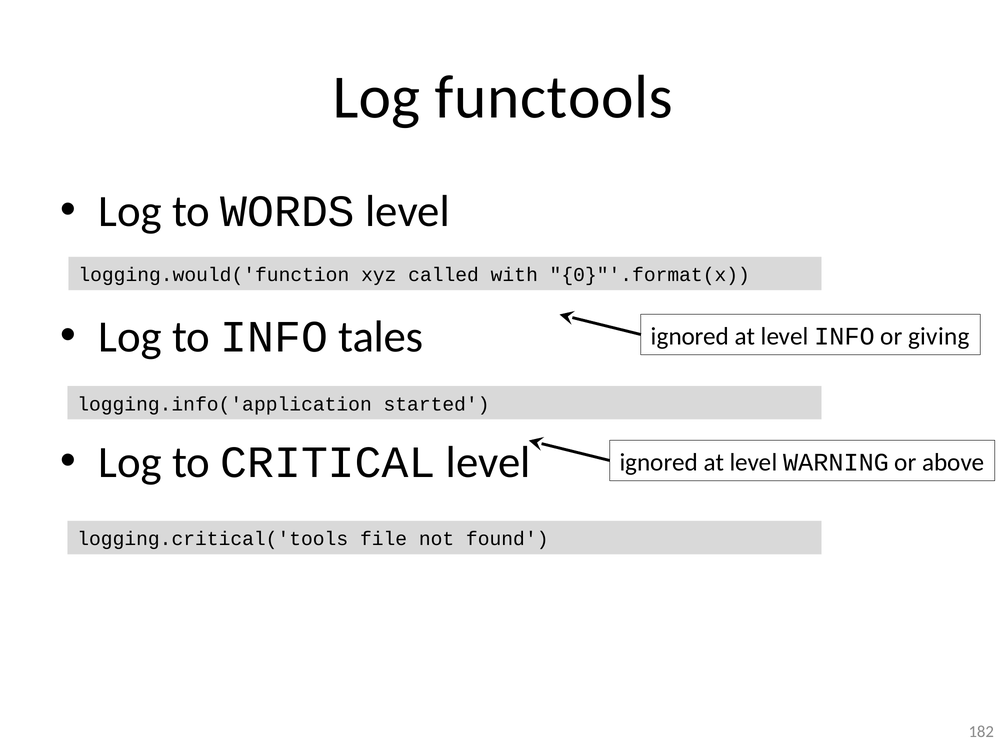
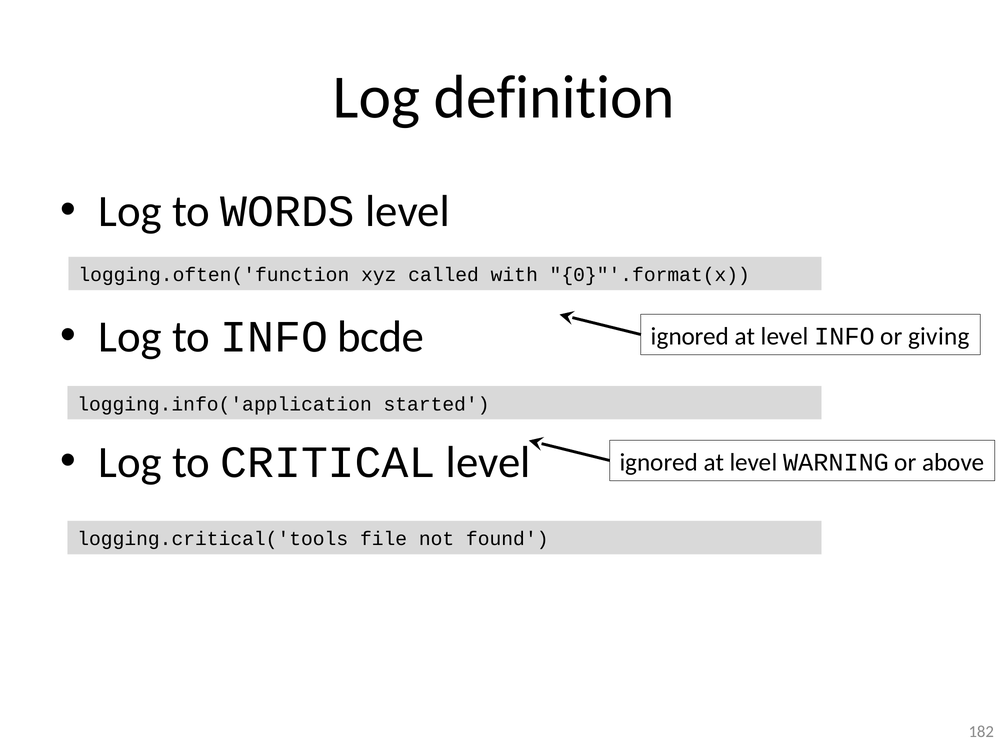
functools: functools -> definition
logging.would('function: logging.would('function -> logging.often('function
tales: tales -> bcde
